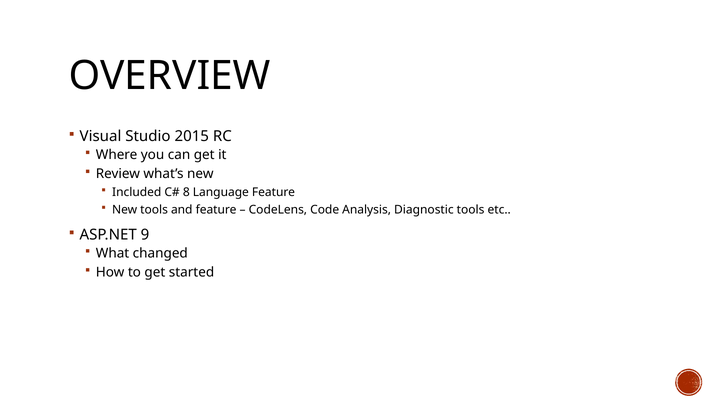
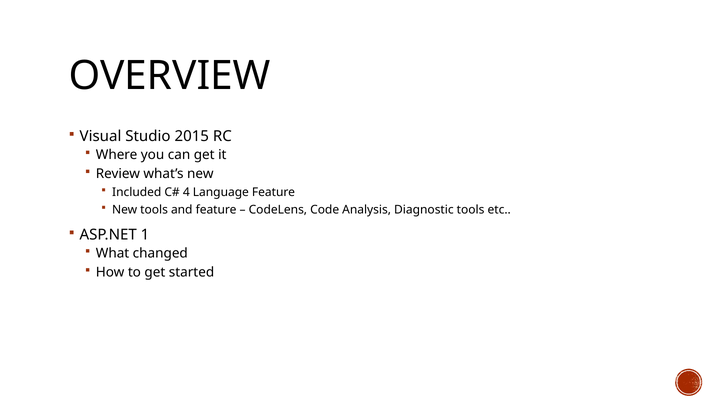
8: 8 -> 4
9: 9 -> 1
